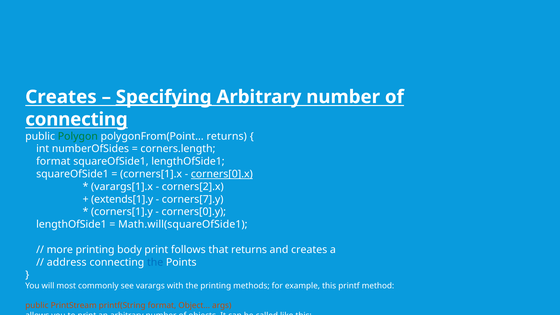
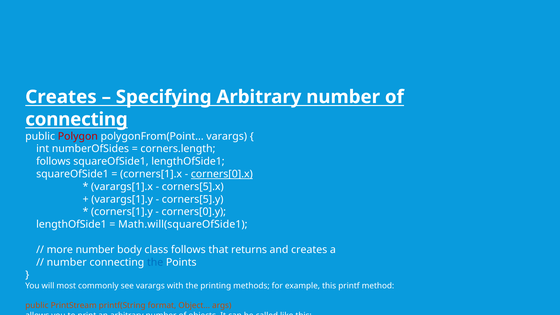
Specifying underline: present -> none
Polygon colour: green -> red
polygonFrom(Point returns: returns -> varargs
format at (53, 161): format -> follows
corners[2].x: corners[2].x -> corners[5].x
extends[1].y: extends[1].y -> varargs[1].y
corners[7].y: corners[7].y -> corners[5].y
more printing: printing -> number
body print: print -> class
address at (67, 262): address -> number
